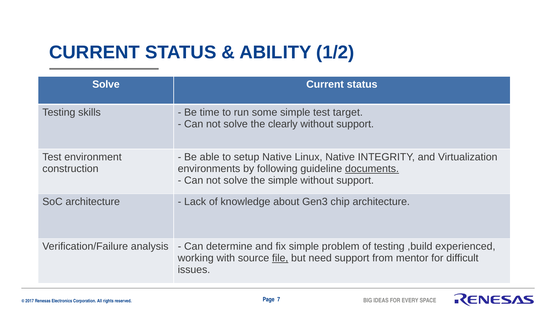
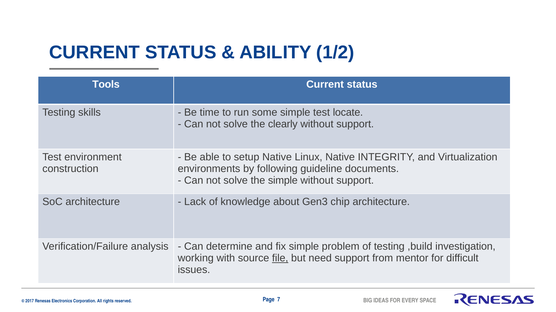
Solve at (106, 85): Solve -> Tools
target: target -> locate
documents underline: present -> none
experienced: experienced -> investigation
